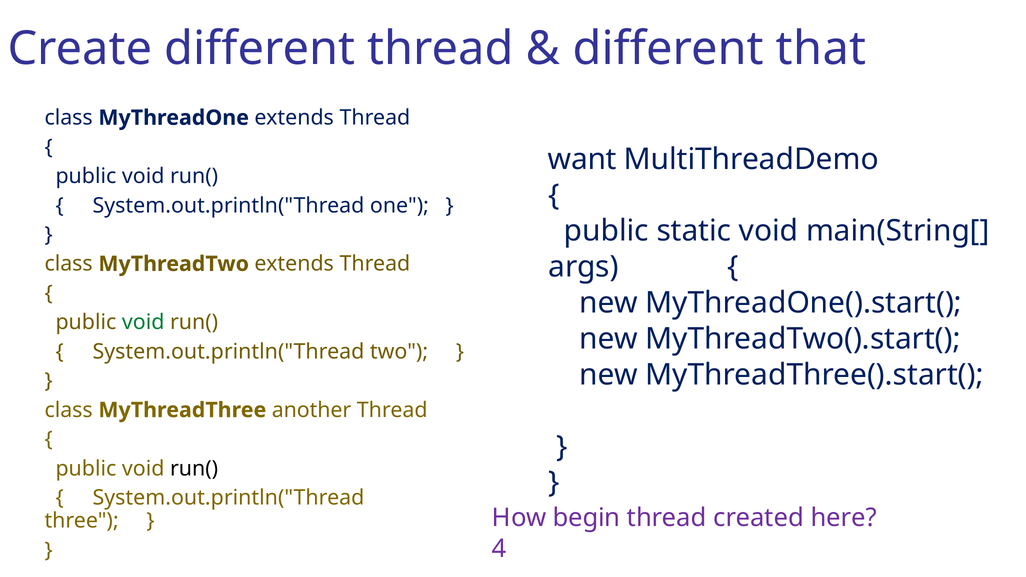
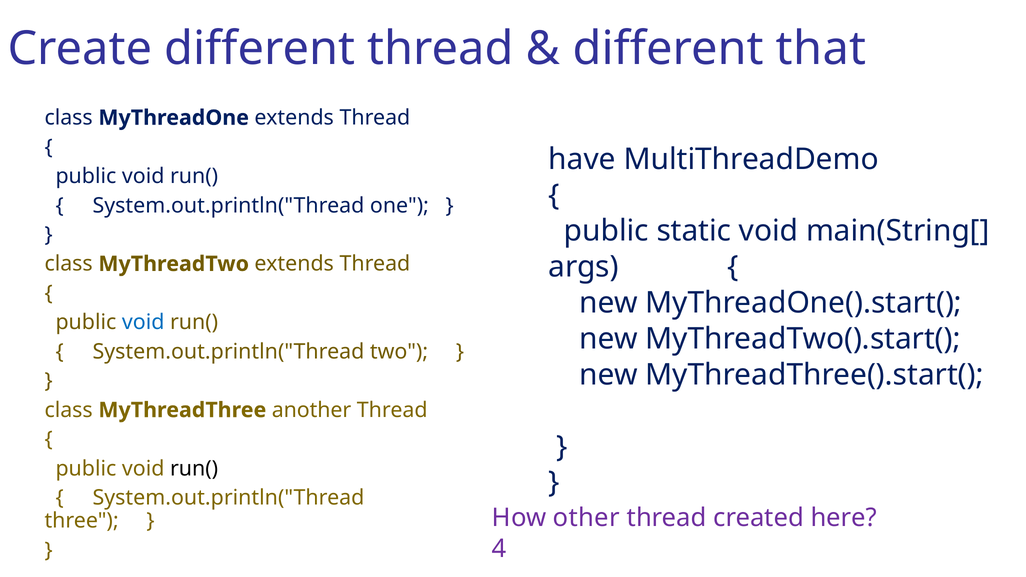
want: want -> have
void at (143, 322) colour: green -> blue
begin: begin -> other
